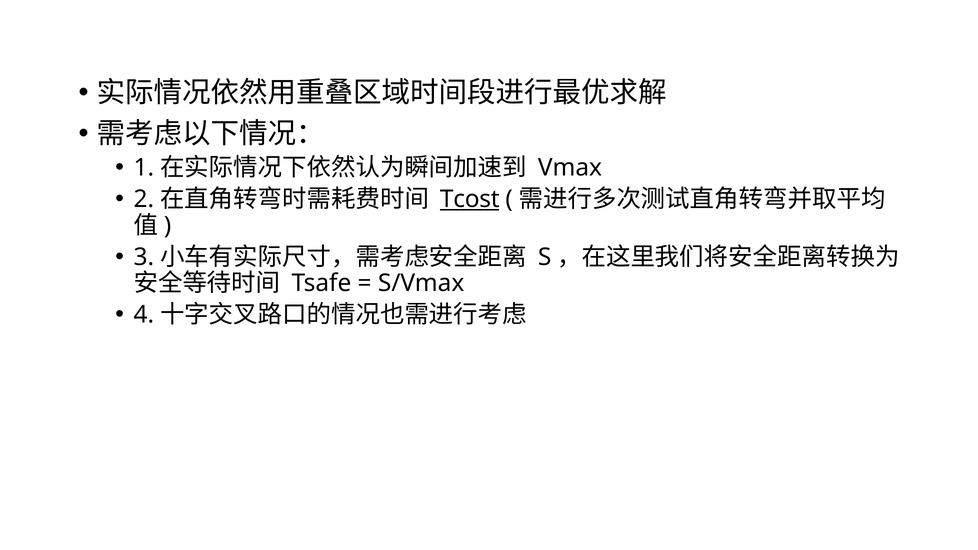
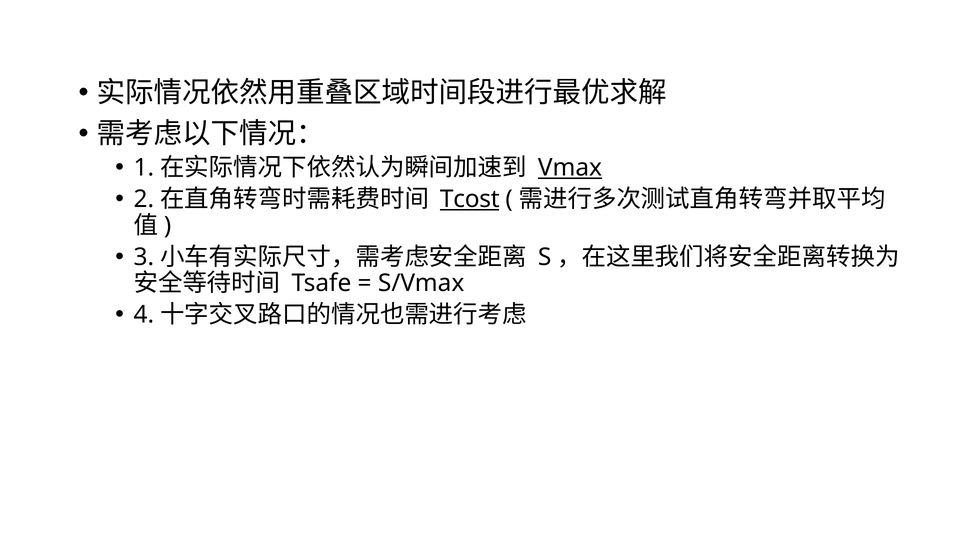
Vmax underline: none -> present
